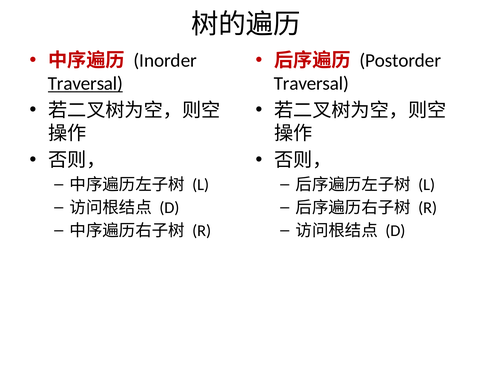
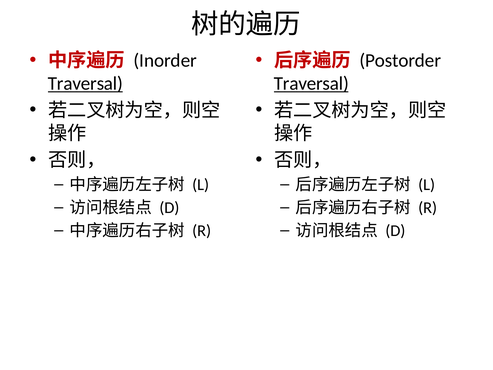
Traversal at (311, 83) underline: none -> present
